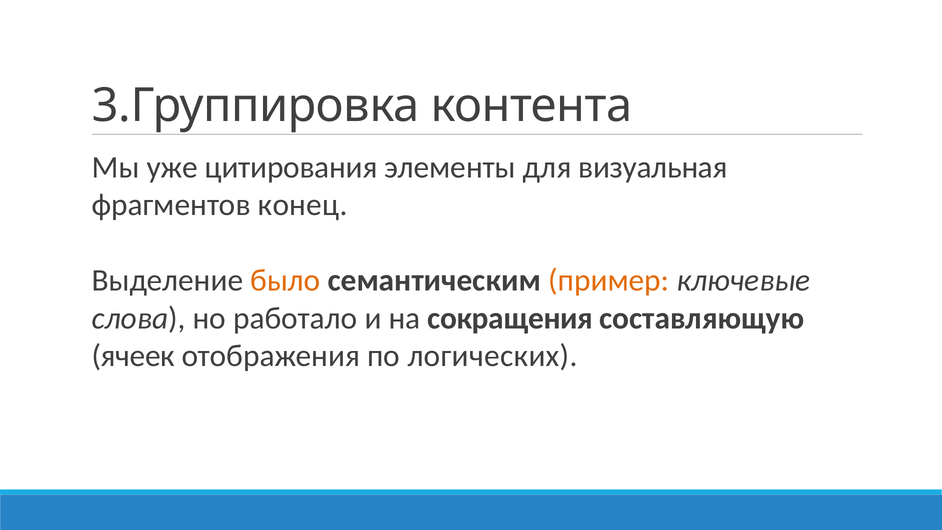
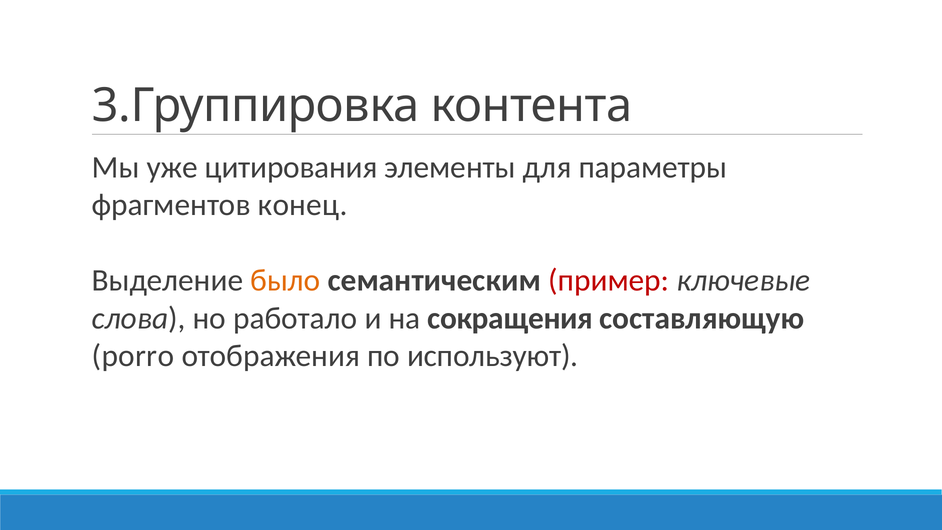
визуальная: визуальная -> параметры
пример colour: orange -> red
ячеек: ячеек -> porro
логических: логических -> используют
